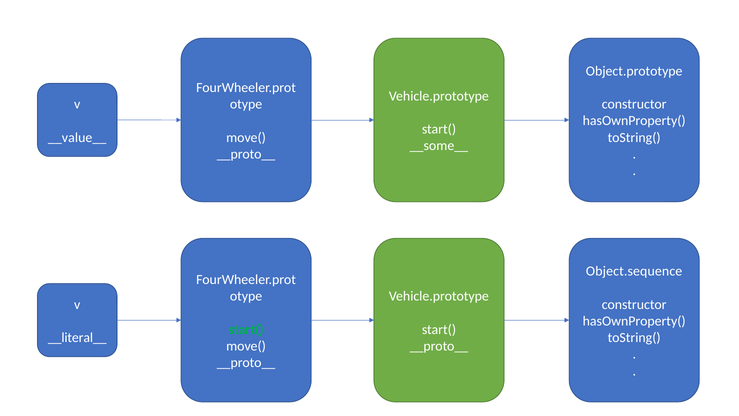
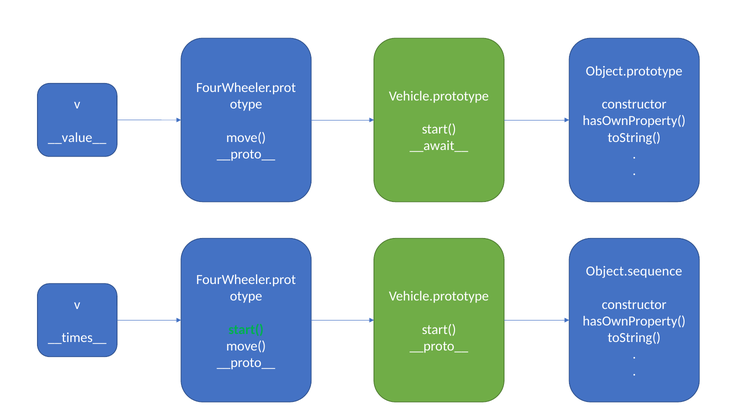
__some__: __some__ -> __await__
__literal__: __literal__ -> __times__
